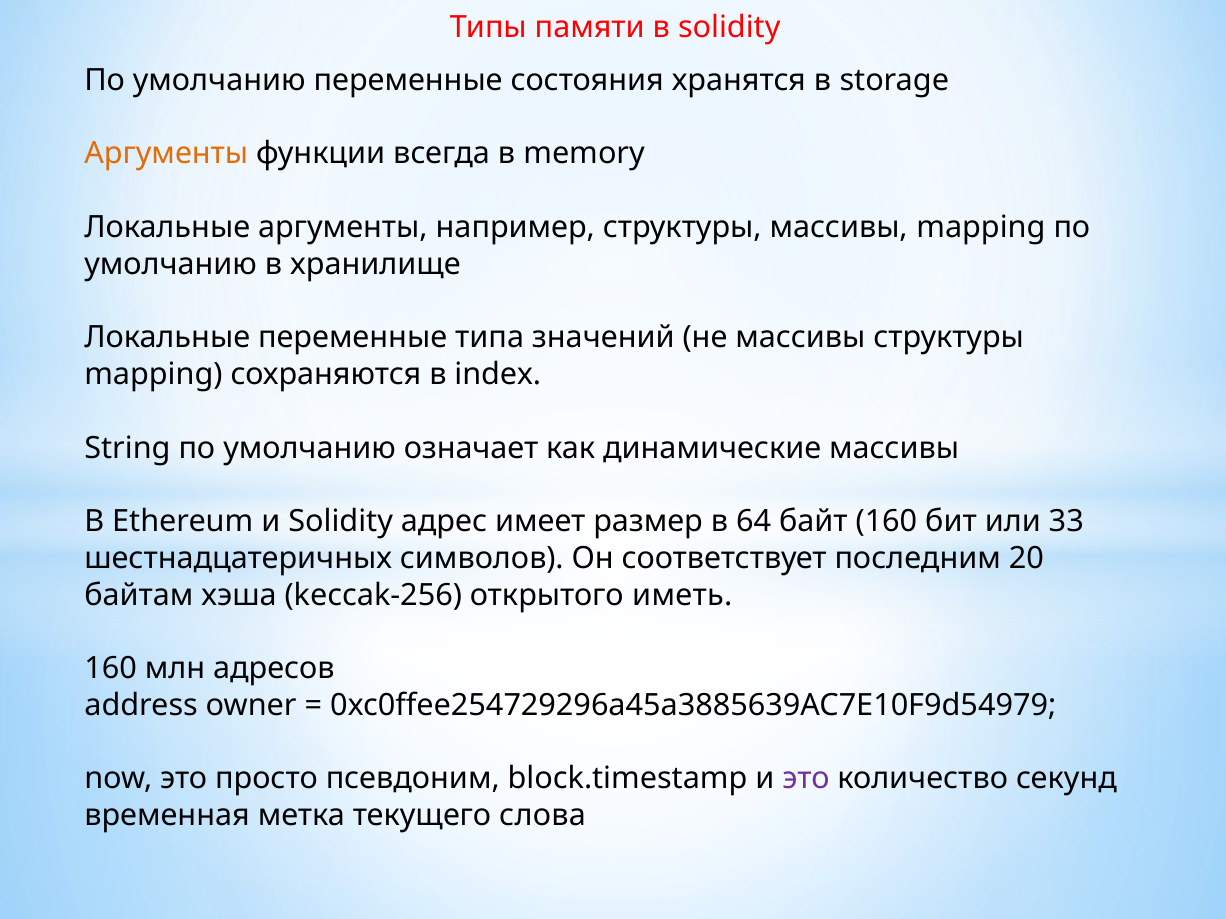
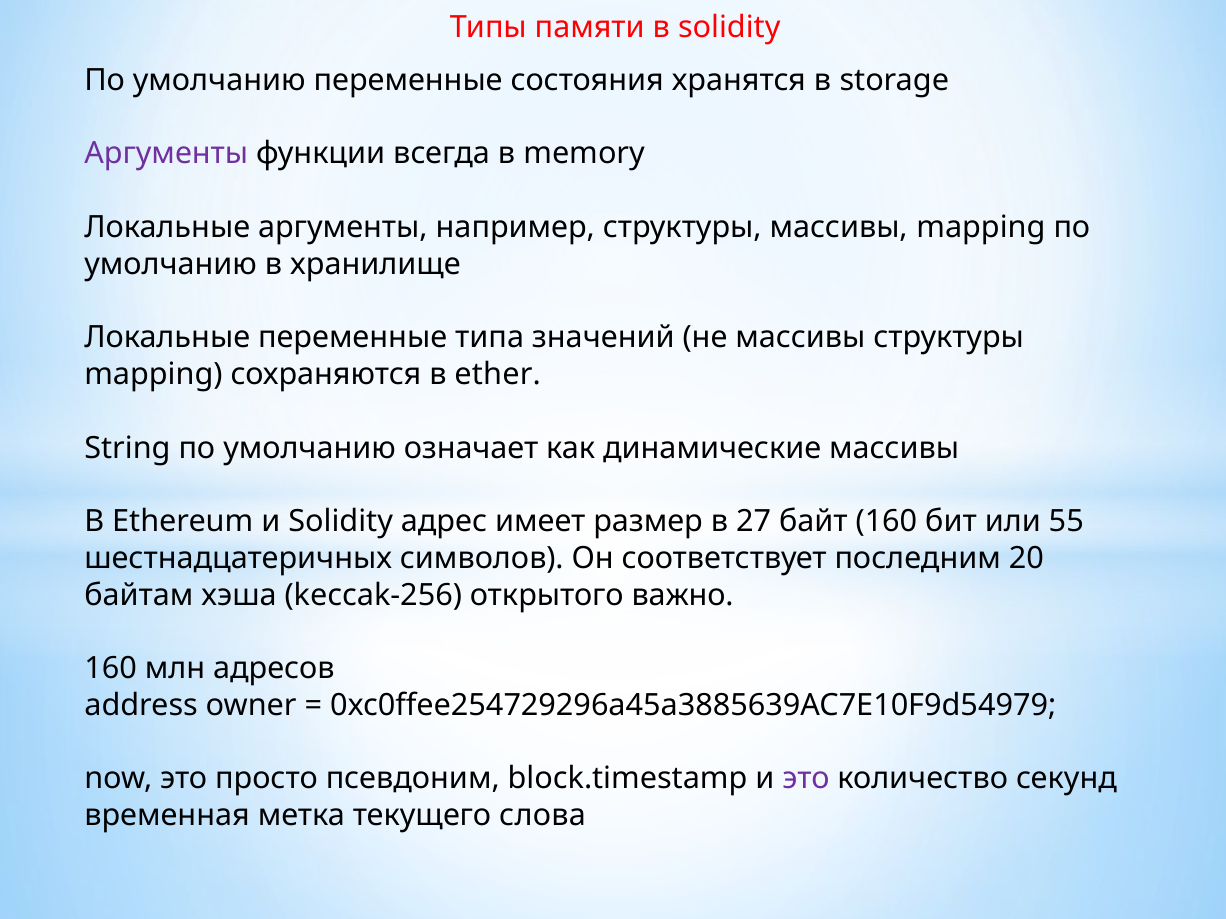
Аргументы at (166, 154) colour: orange -> purple
index: index -> ether
64: 64 -> 27
33: 33 -> 55
иметь: иметь -> важно
